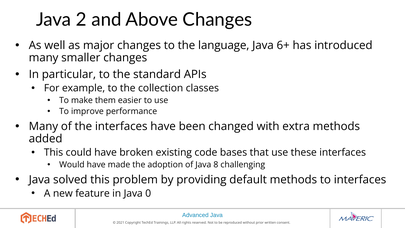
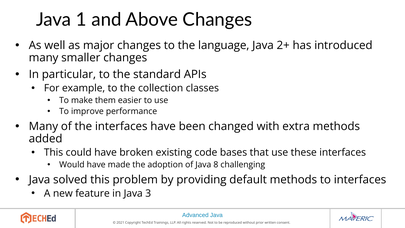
2: 2 -> 1
6+: 6+ -> 2+
0: 0 -> 3
